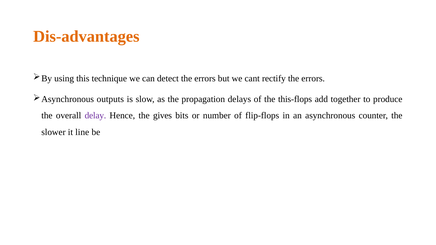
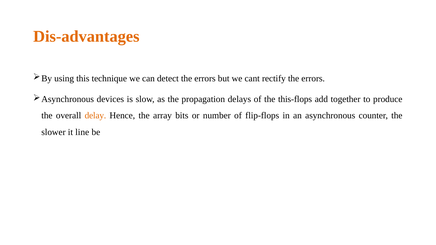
outputs: outputs -> devices
delay colour: purple -> orange
gives: gives -> array
